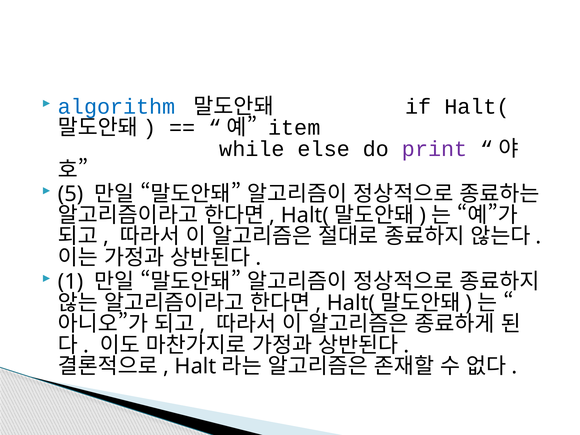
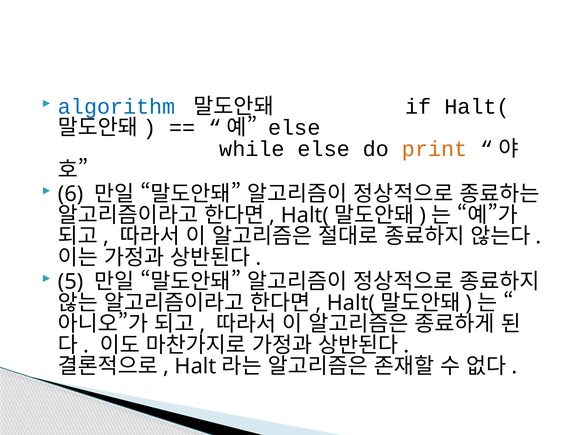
item at (294, 128): item -> else
print colour: purple -> orange
5: 5 -> 6
1: 1 -> 5
